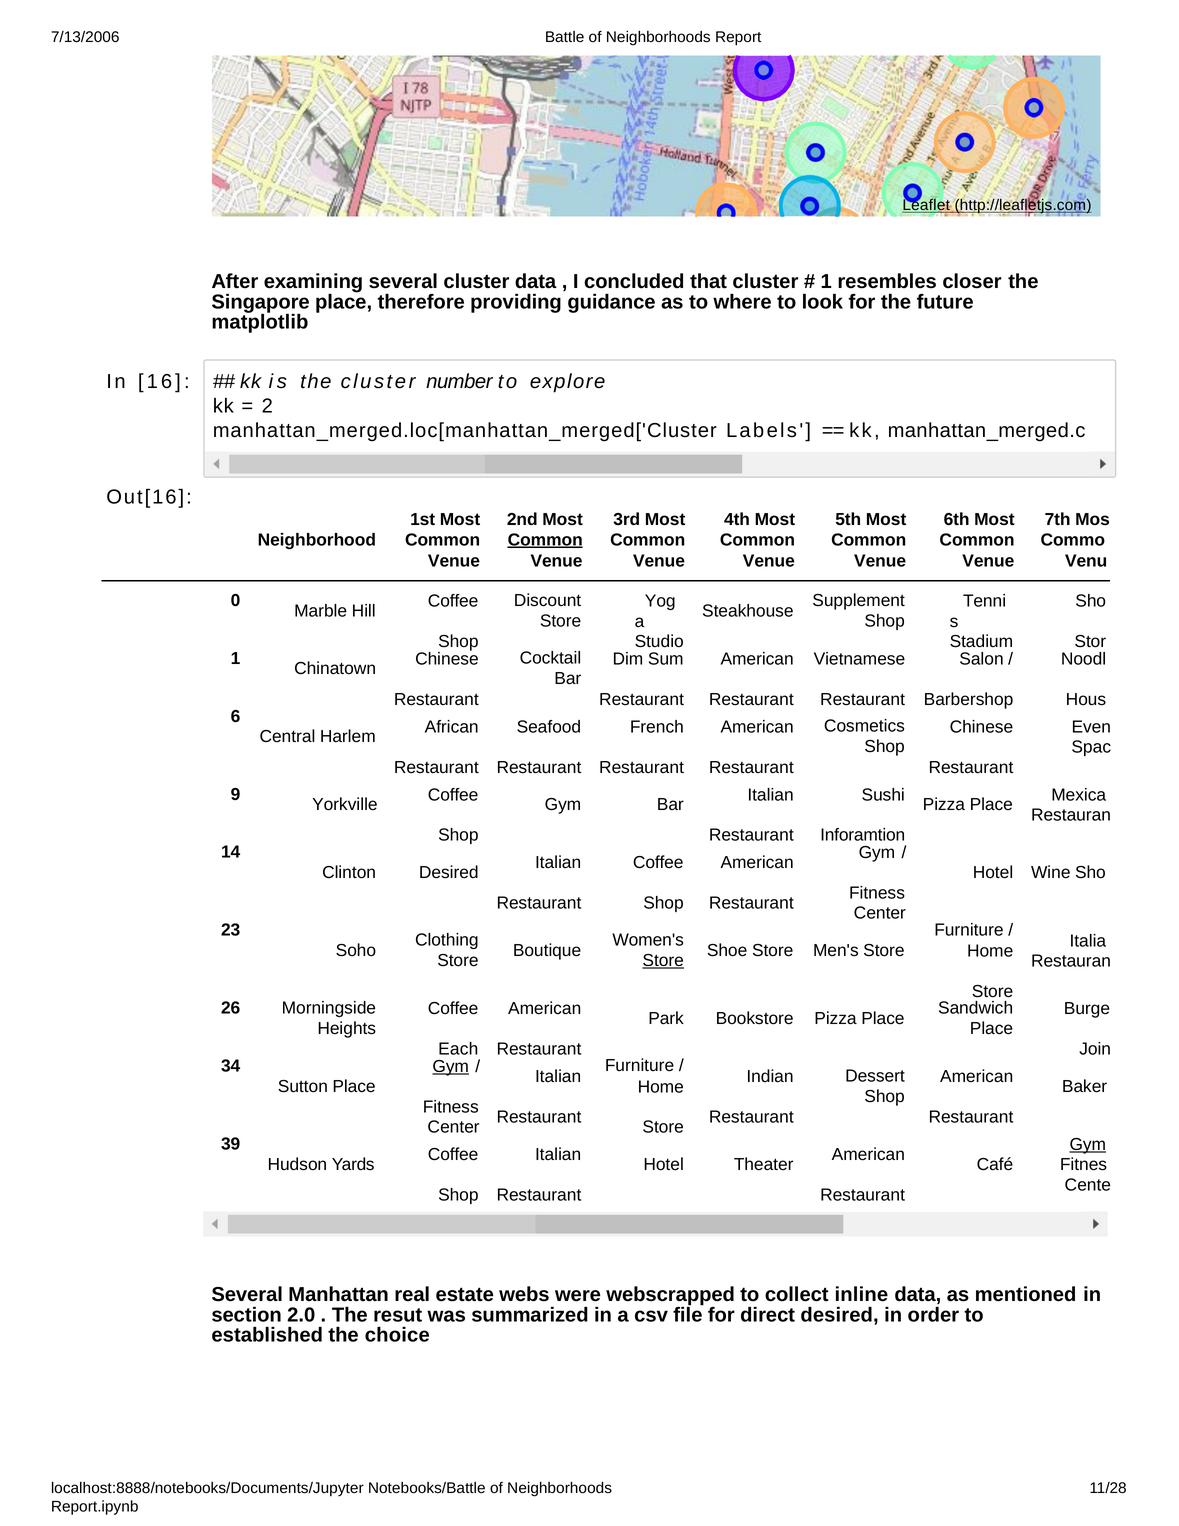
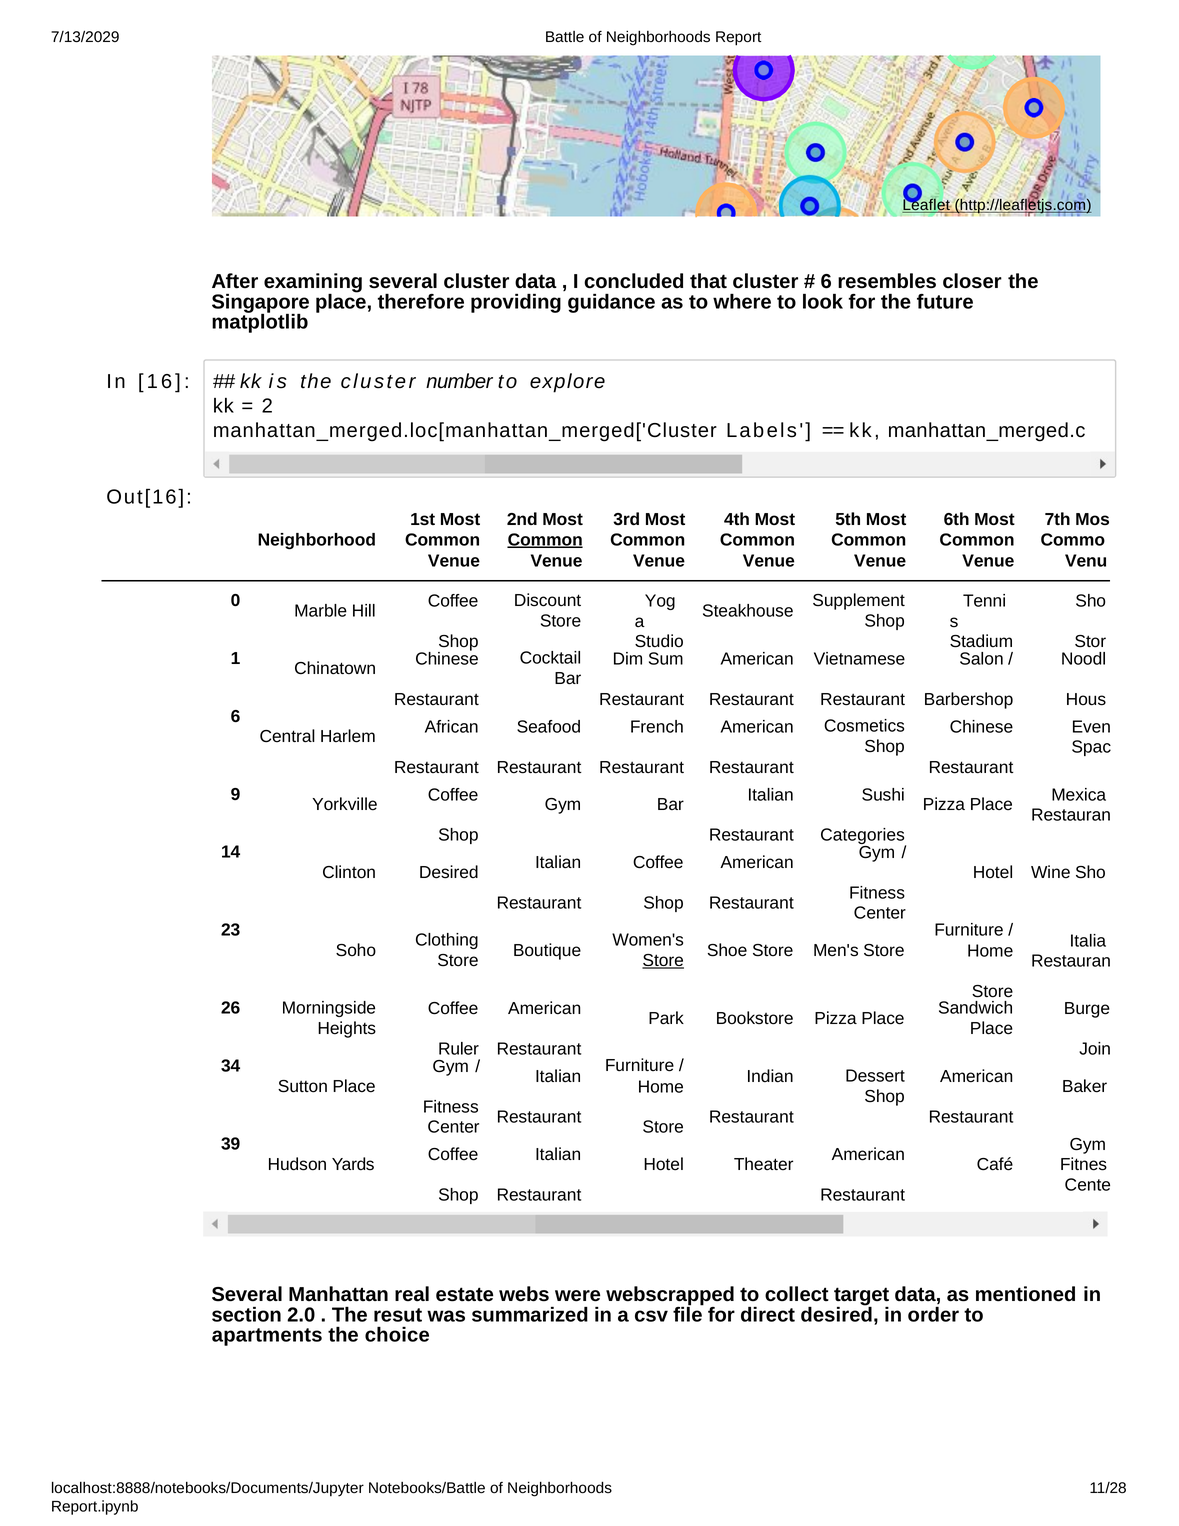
7/13/2006: 7/13/2006 -> 7/13/2029
1 at (826, 282): 1 -> 6
Inforamtion: Inforamtion -> Categories
Each: Each -> Ruler
Gym at (451, 1066) underline: present -> none
Gym at (1088, 1144) underline: present -> none
inline: inline -> target
established: established -> apartments
